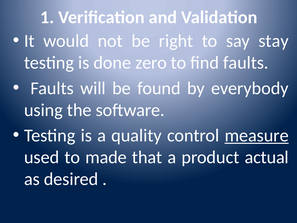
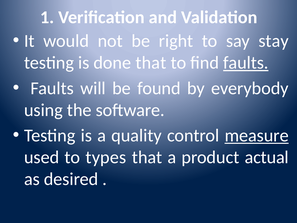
done zero: zero -> that
faults at (246, 63) underline: none -> present
made: made -> types
